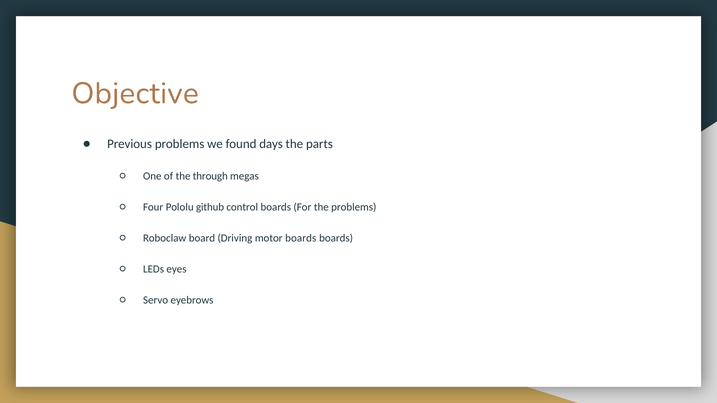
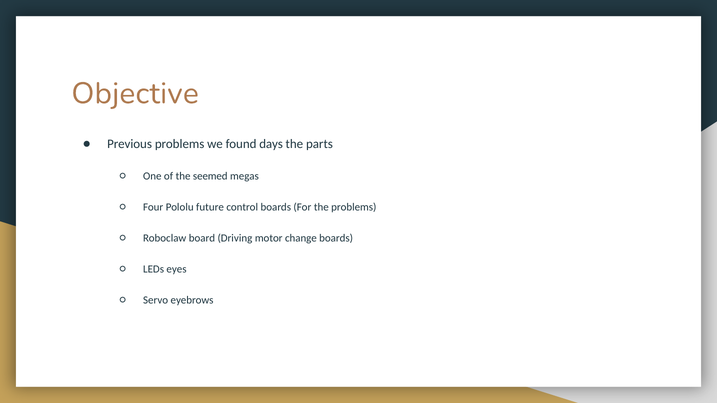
through: through -> seemed
github: github -> future
motor boards: boards -> change
